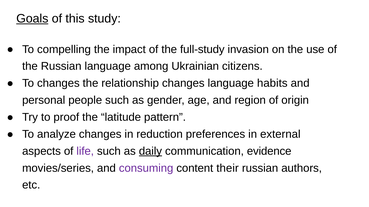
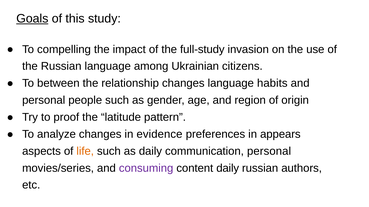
To changes: changes -> between
reduction: reduction -> evidence
external: external -> appears
life colour: purple -> orange
daily at (150, 152) underline: present -> none
communication evidence: evidence -> personal
content their: their -> daily
